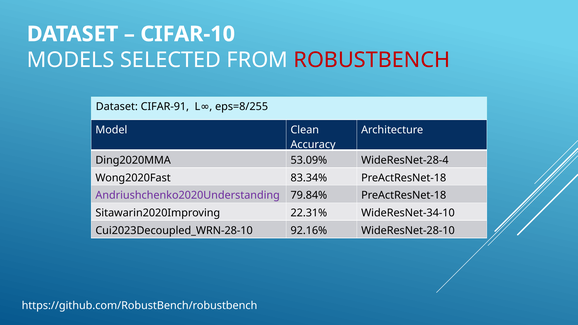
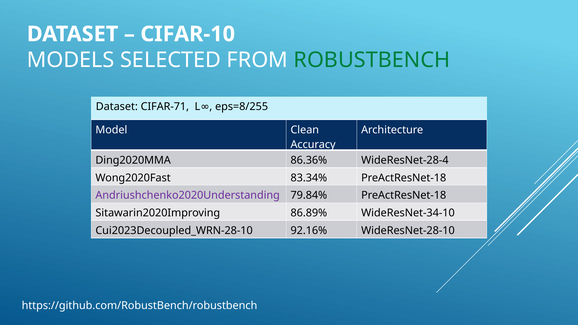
ROBUSTBENCH colour: red -> green
CIFAR-91: CIFAR-91 -> CIFAR-71
53.09%: 53.09% -> 86.36%
22.31%: 22.31% -> 86.89%
